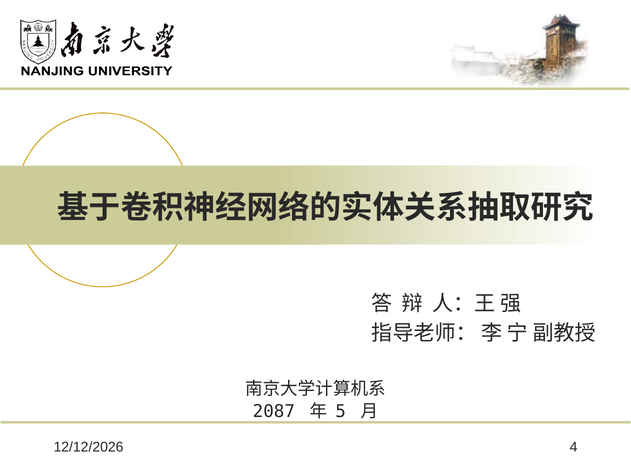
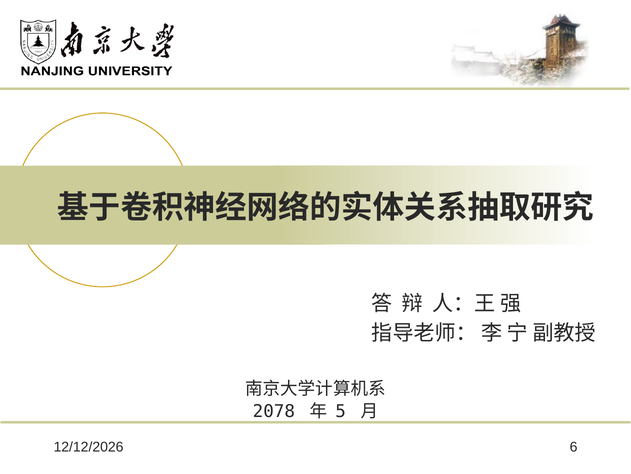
2087: 2087 -> 2078
4: 4 -> 6
